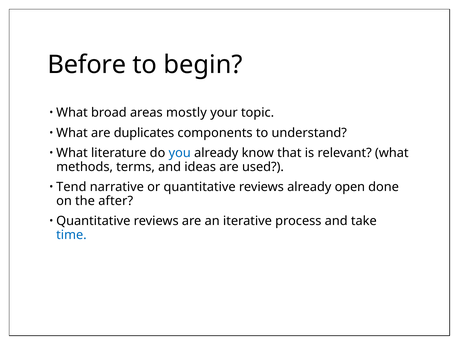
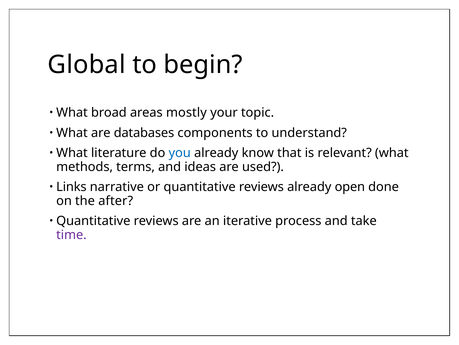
Before: Before -> Global
duplicates: duplicates -> databases
Tend: Tend -> Links
time colour: blue -> purple
